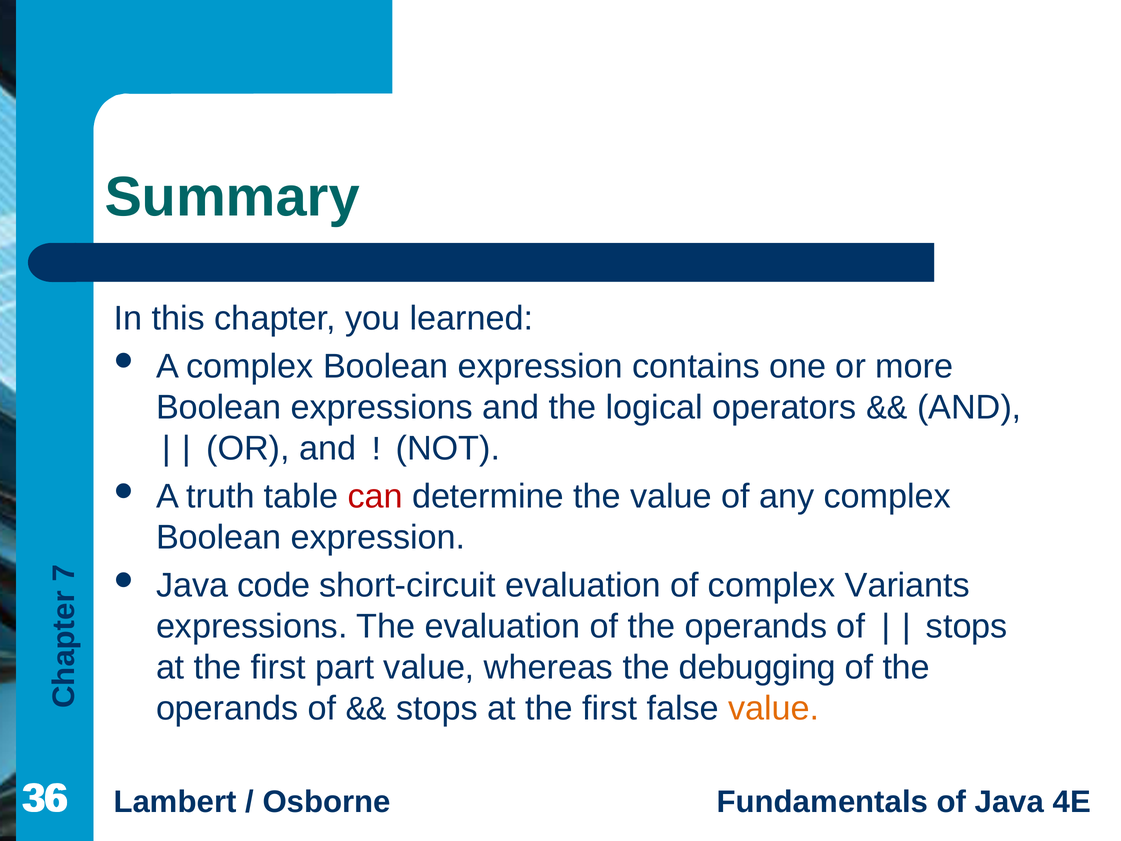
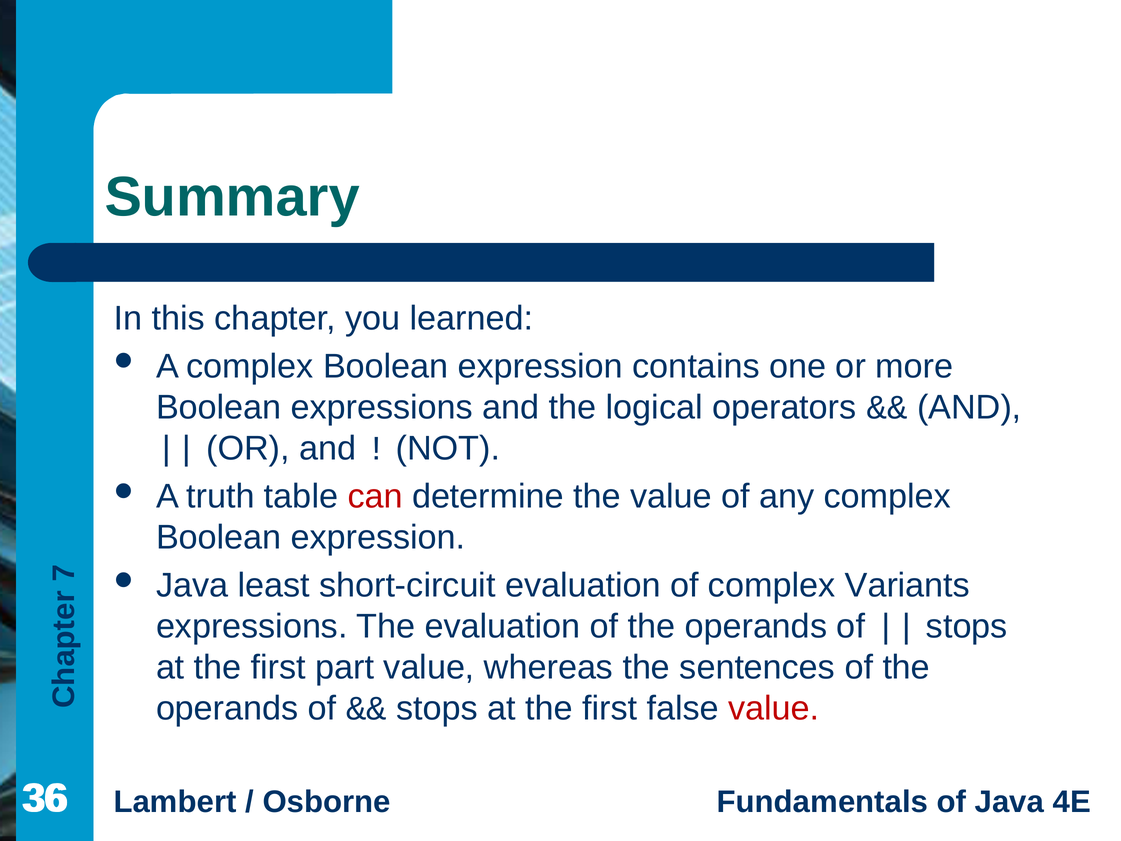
code: code -> least
debugging: debugging -> sentences
value at (774, 708) colour: orange -> red
